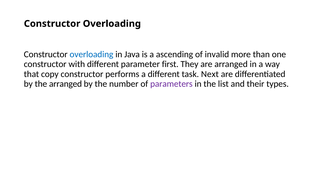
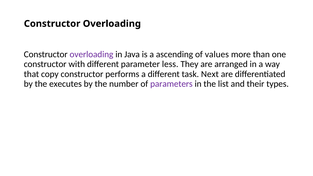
overloading at (91, 54) colour: blue -> purple
invalid: invalid -> values
first: first -> less
the arranged: arranged -> executes
